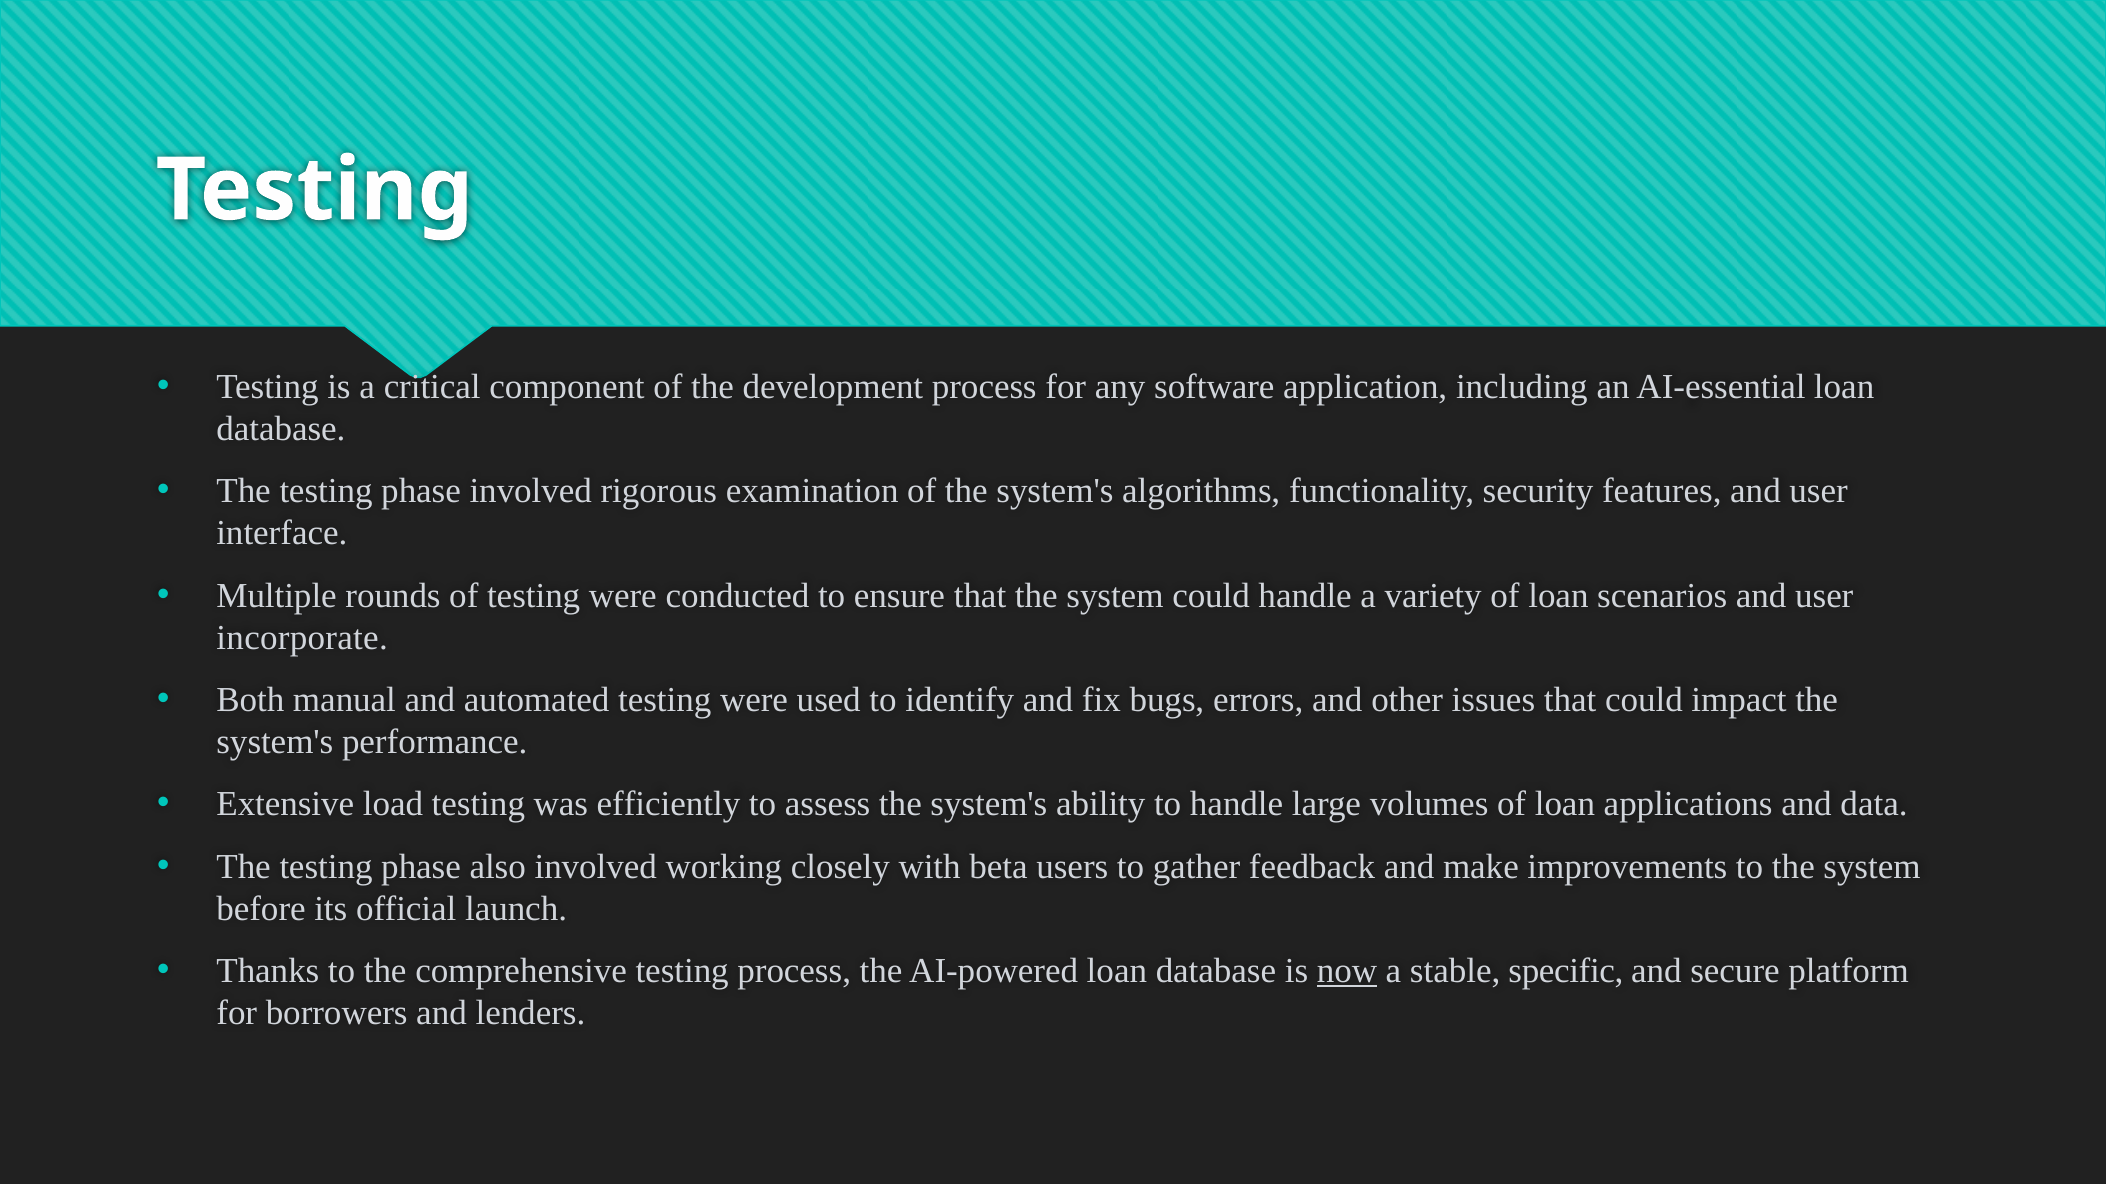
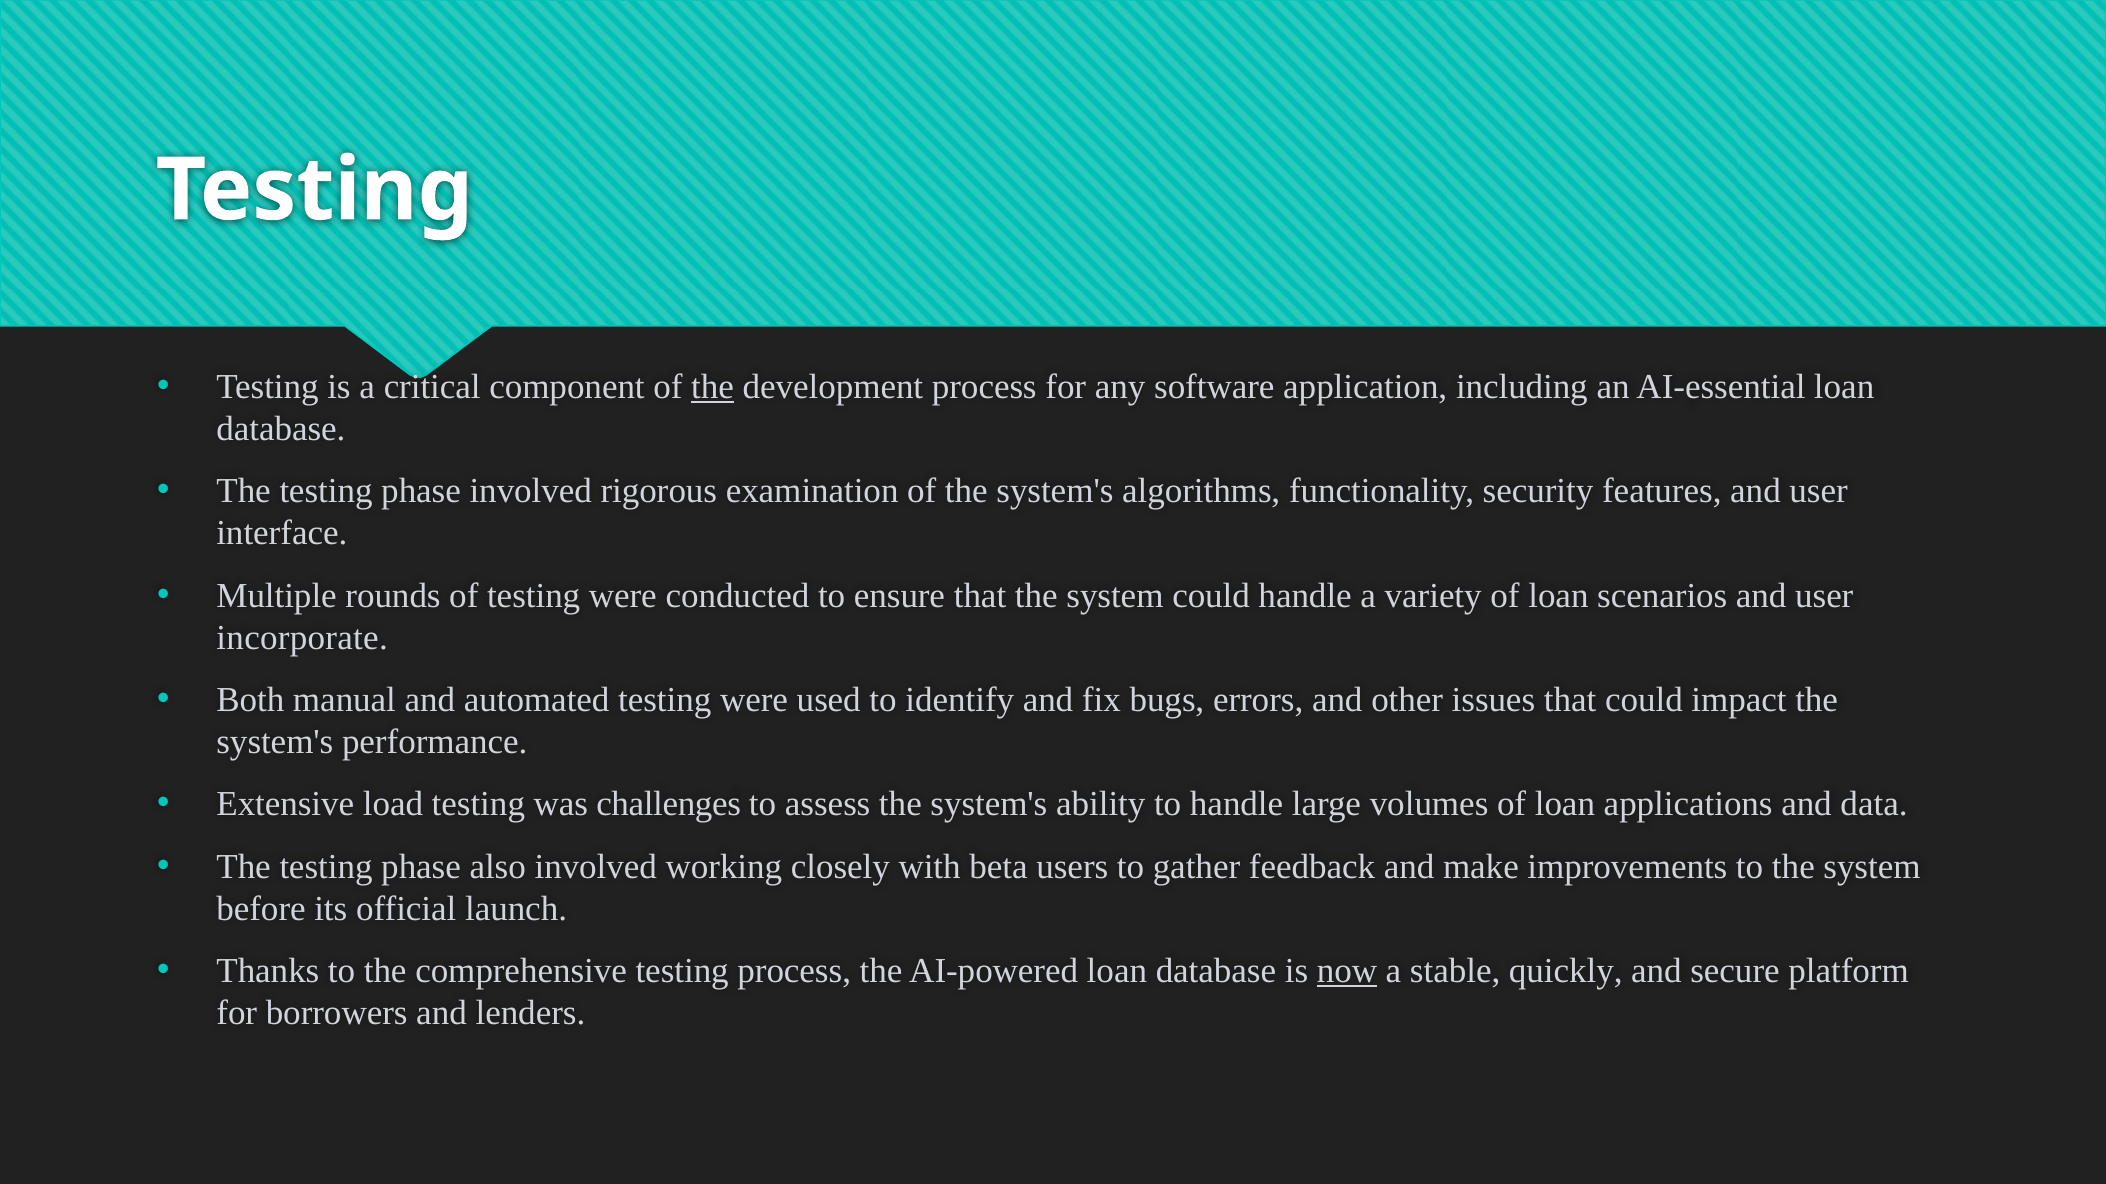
the at (713, 387) underline: none -> present
efficiently: efficiently -> challenges
specific: specific -> quickly
